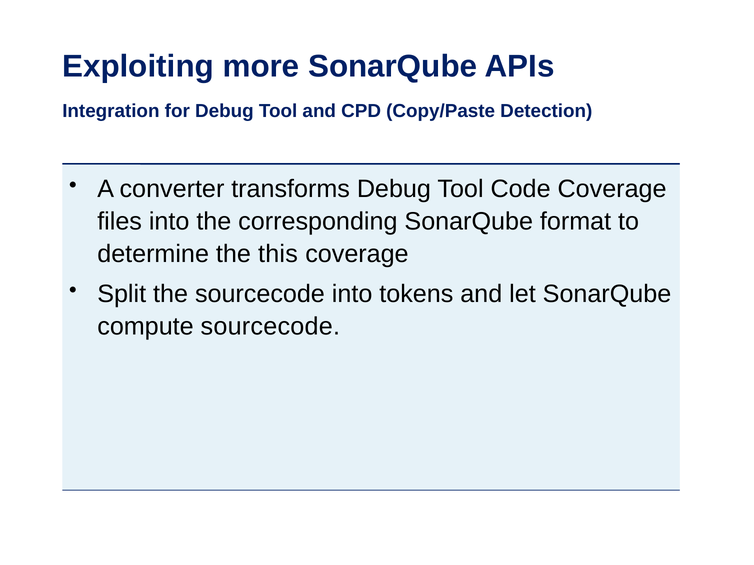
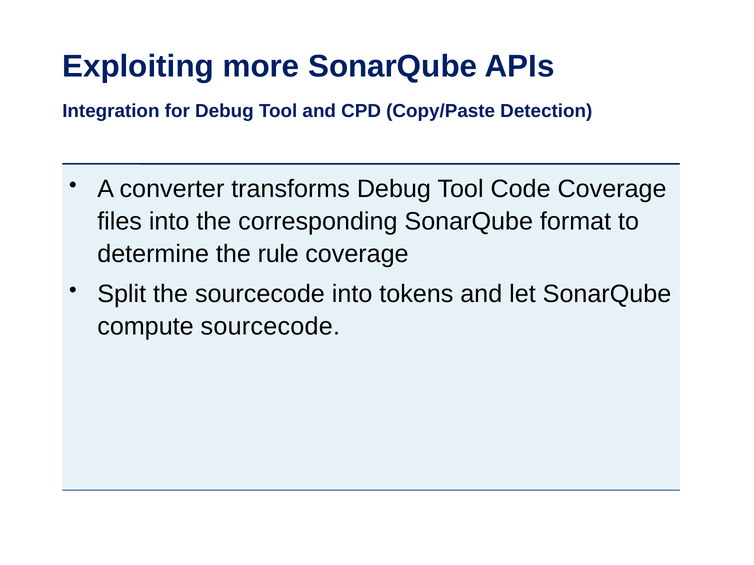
this: this -> rule
